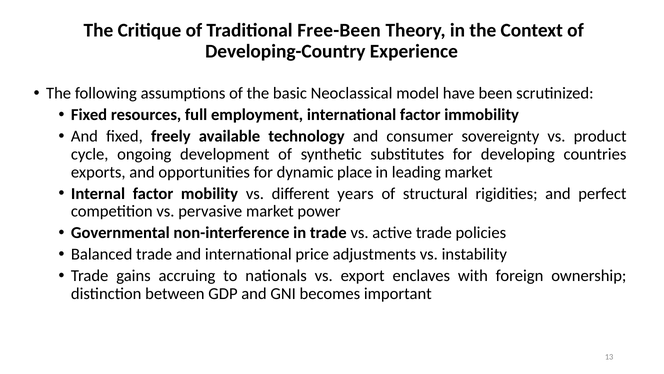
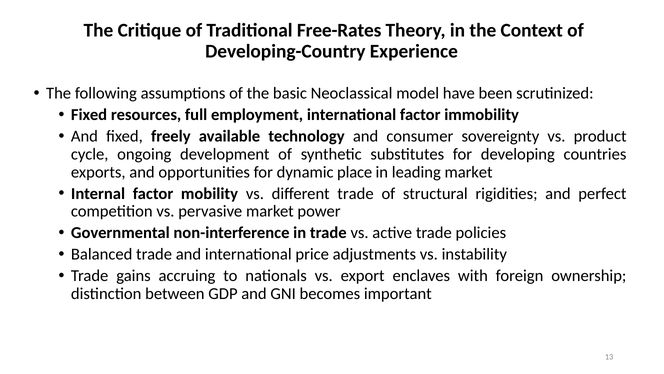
Free-Been: Free-Been -> Free-Rates
different years: years -> trade
